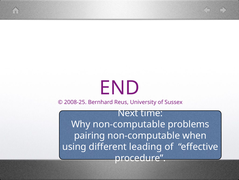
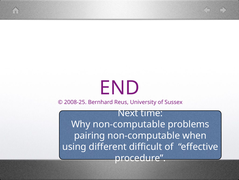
leading: leading -> difficult
